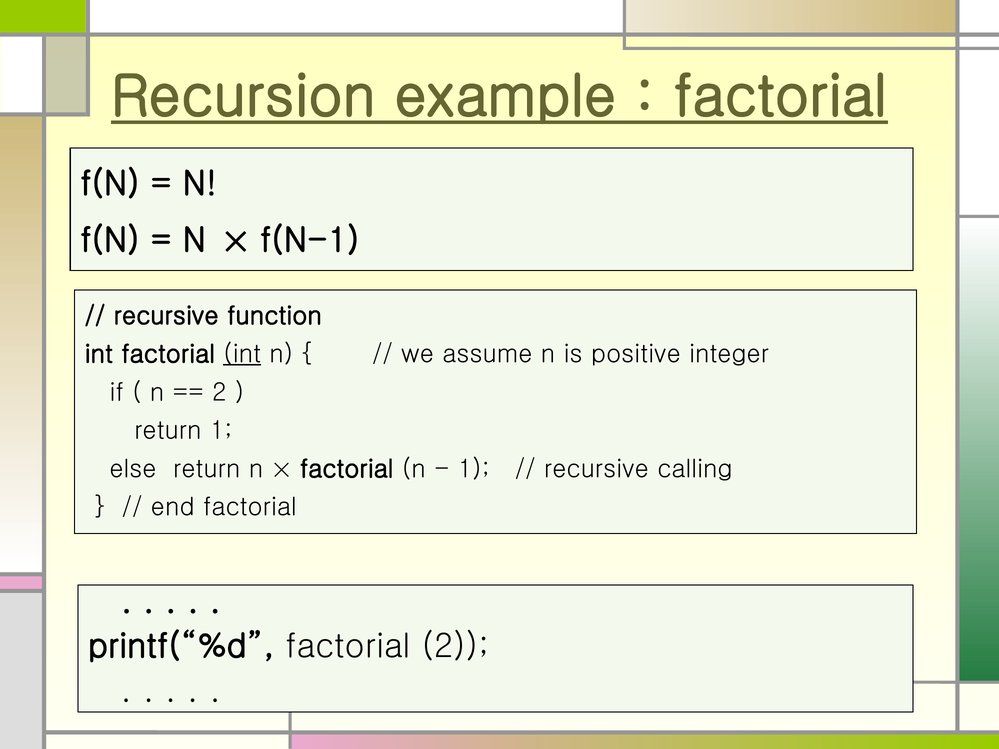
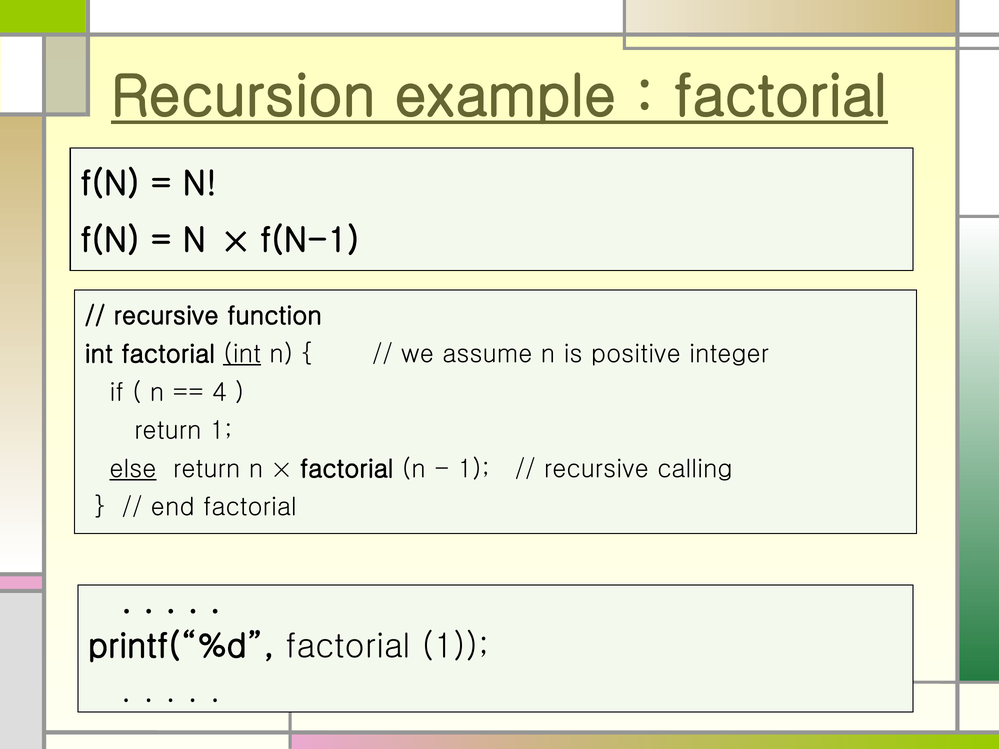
2 at (219, 392): 2 -> 4
else underline: none -> present
factorial 2: 2 -> 1
